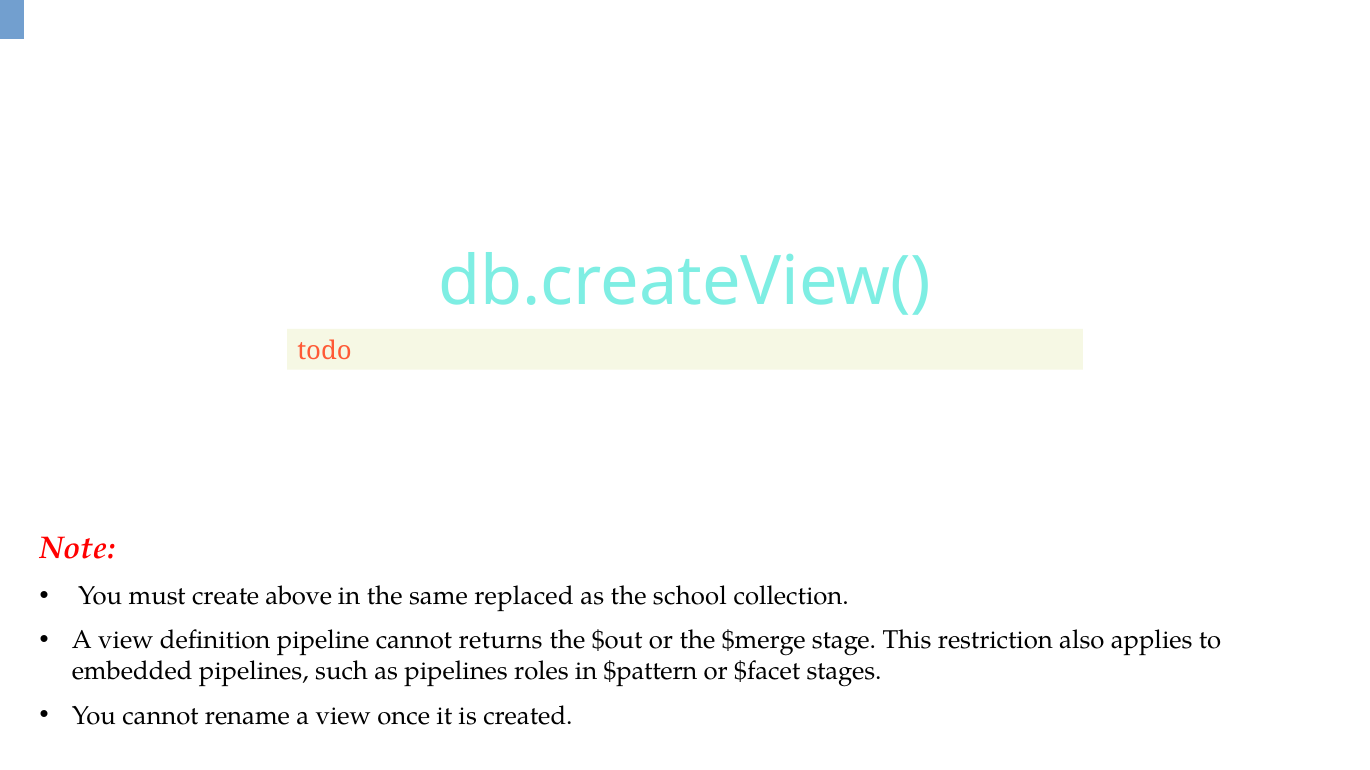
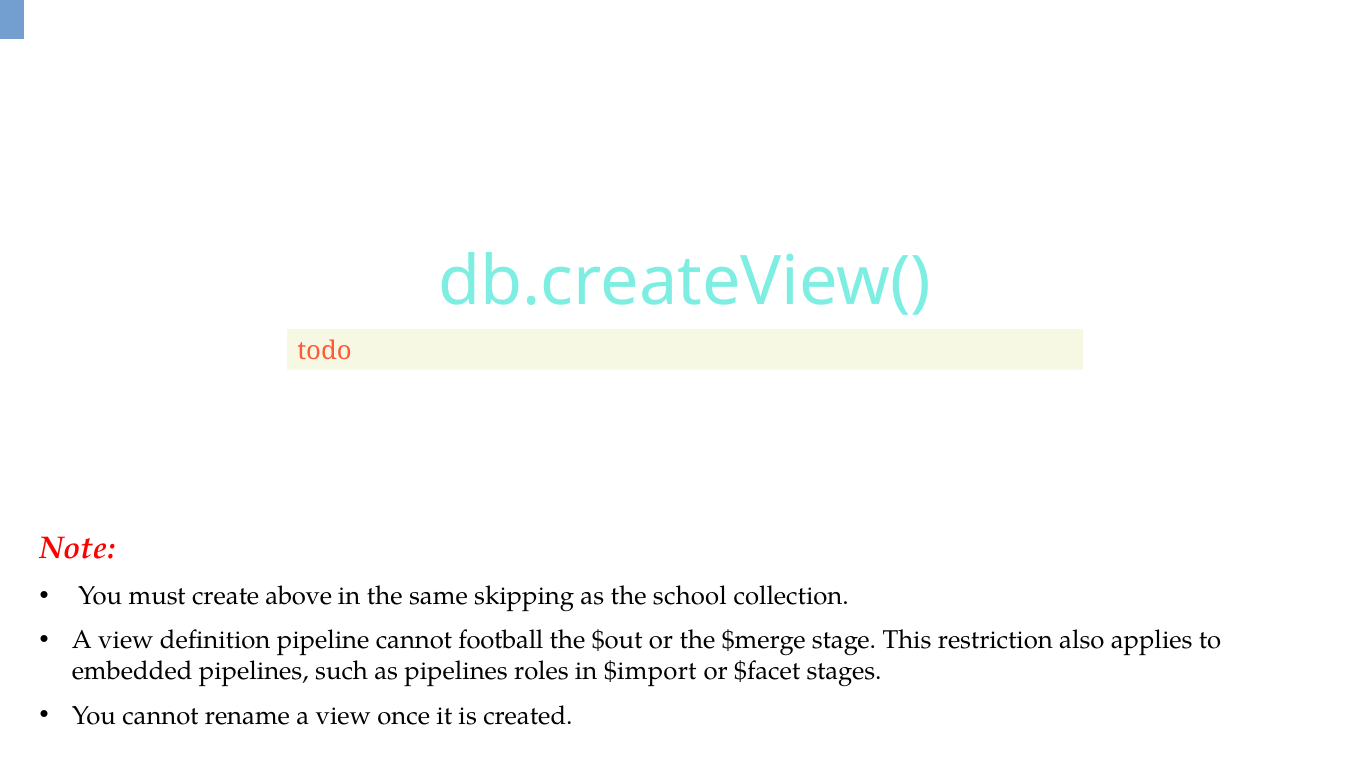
replaced: replaced -> skipping
returns: returns -> football
$pattern: $pattern -> $import
